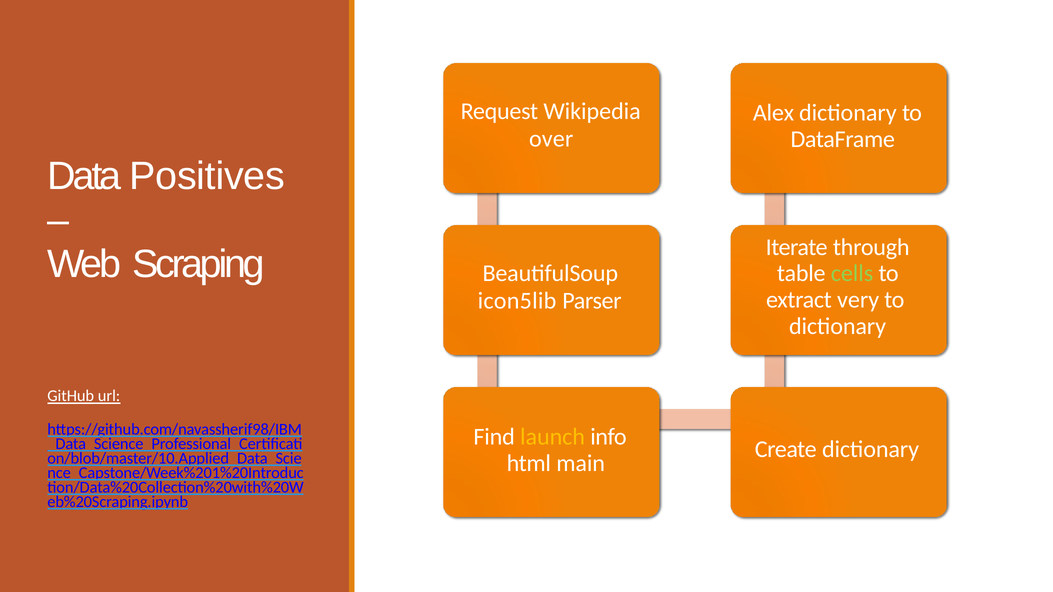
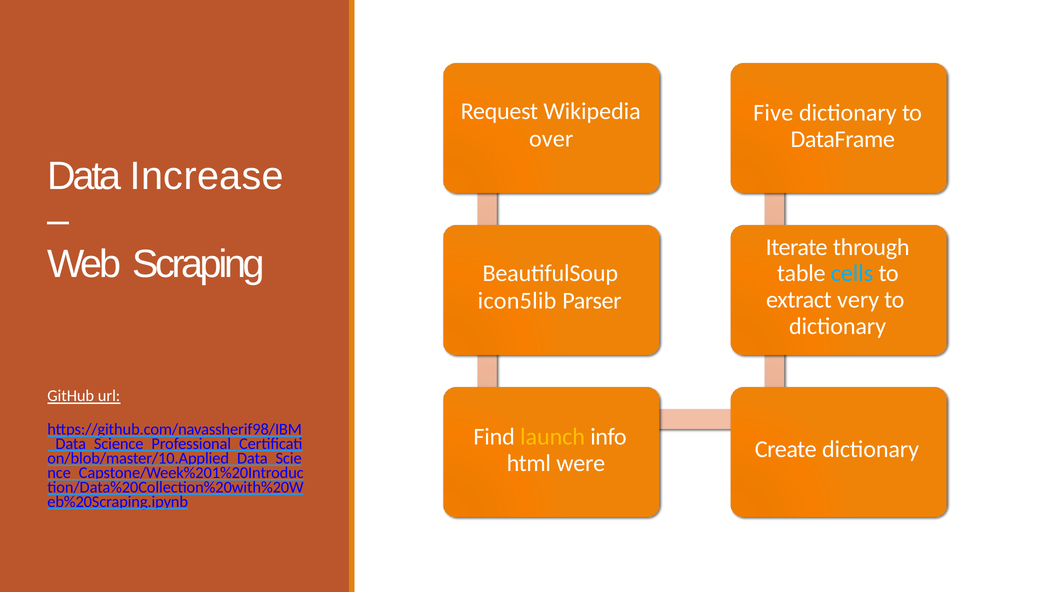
Alex: Alex -> Five
Positives: Positives -> Increase
cells colour: light green -> light blue
main: main -> were
